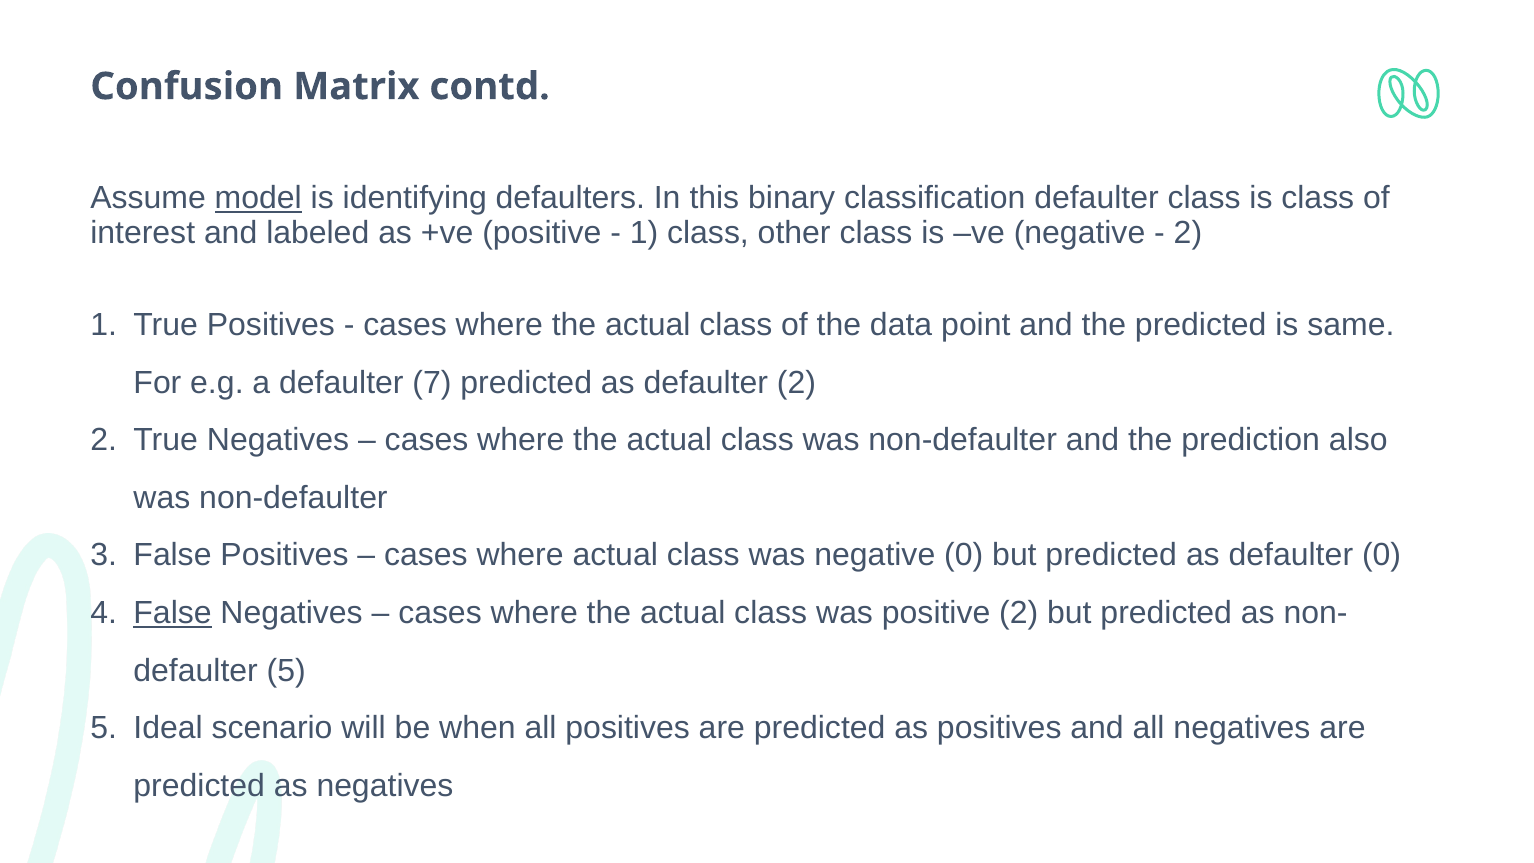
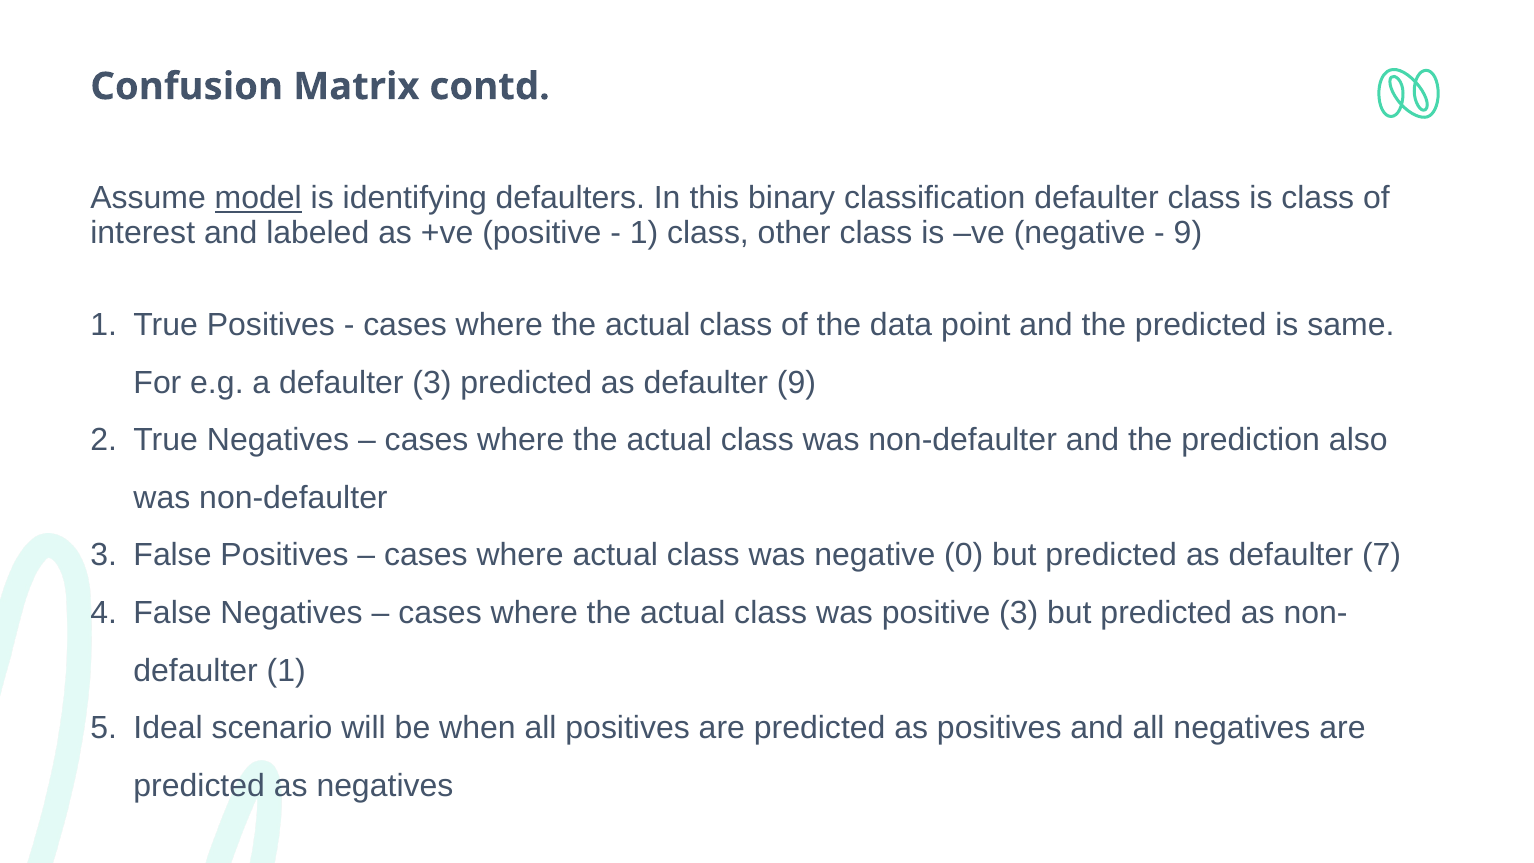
2 at (1188, 233): 2 -> 9
defaulter 7: 7 -> 3
defaulter 2: 2 -> 9
defaulter 0: 0 -> 7
False at (173, 613) underline: present -> none
positive 2: 2 -> 3
defaulter 5: 5 -> 1
